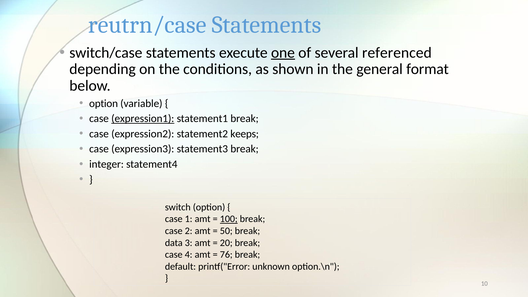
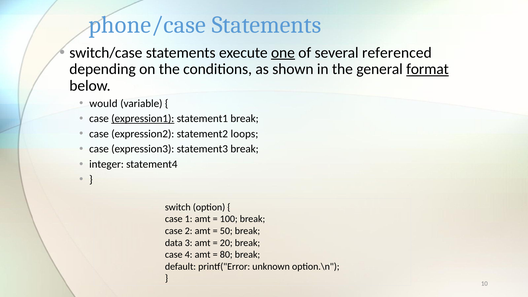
reutrn/case: reutrn/case -> phone/case
format underline: none -> present
option at (104, 103): option -> would
keeps: keeps -> loops
100 underline: present -> none
76: 76 -> 80
